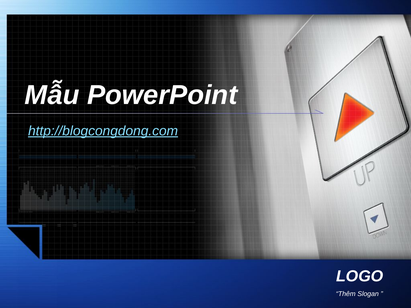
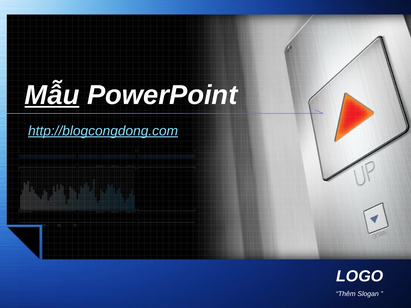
Mẫu underline: none -> present
